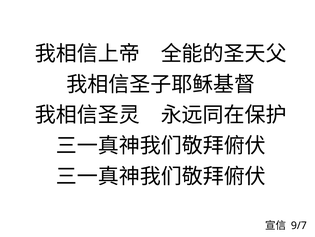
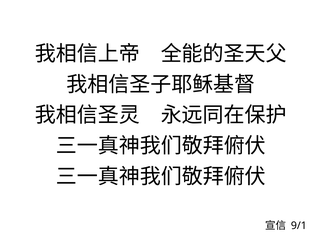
9/7: 9/7 -> 9/1
